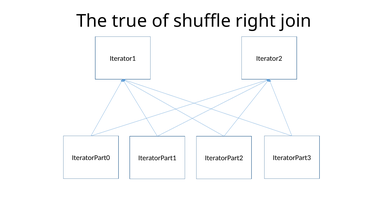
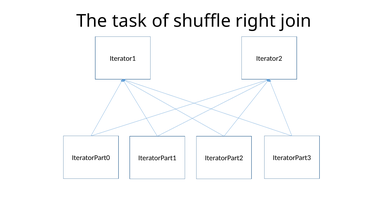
true: true -> task
